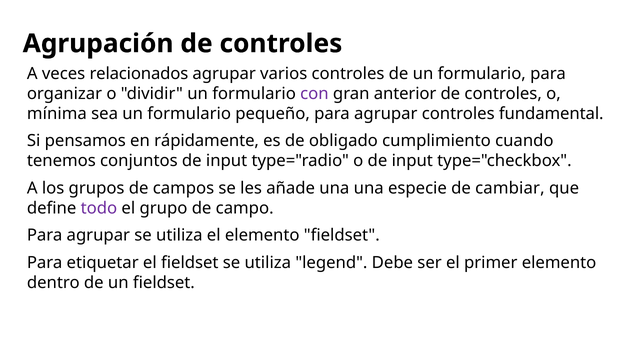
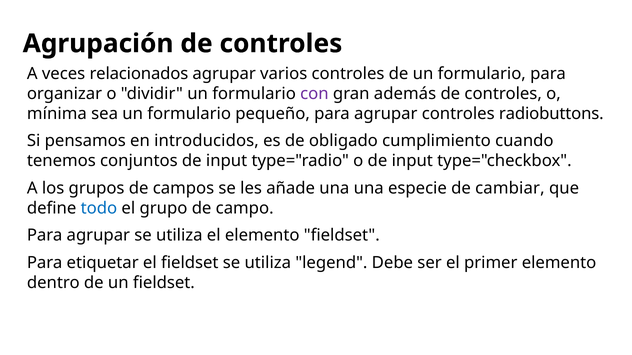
anterior: anterior -> además
fundamental: fundamental -> radiobuttons
rápidamente: rápidamente -> introducidos
todo colour: purple -> blue
